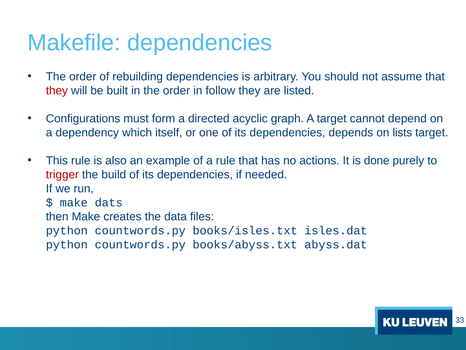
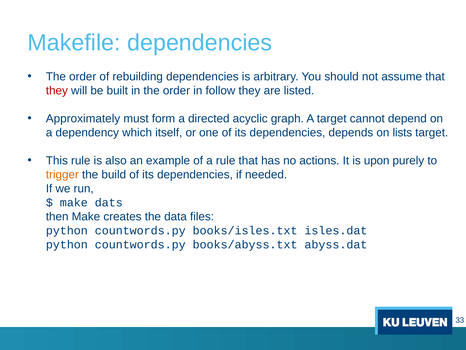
Configurations: Configurations -> Approximately
done: done -> upon
trigger colour: red -> orange
